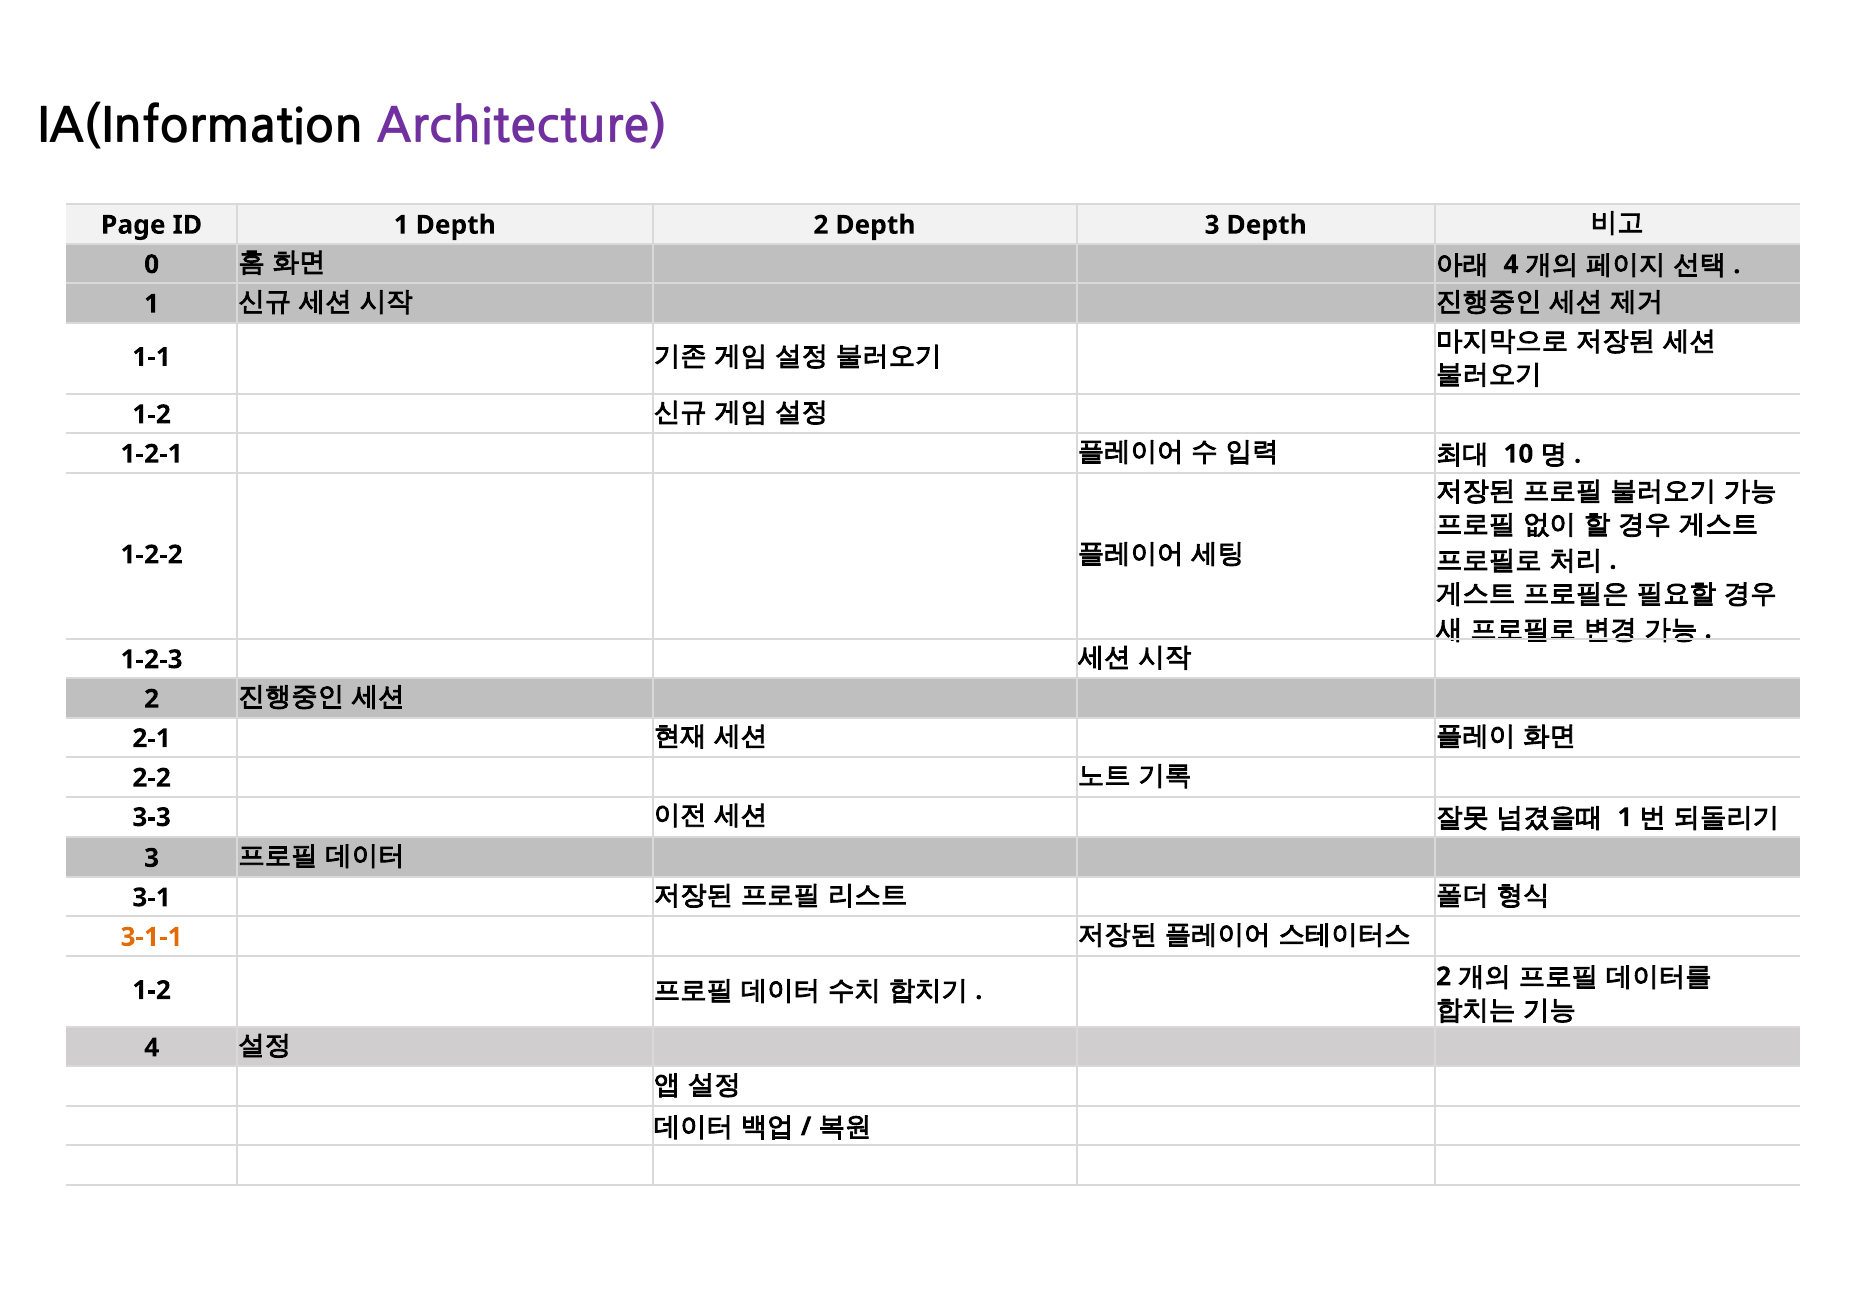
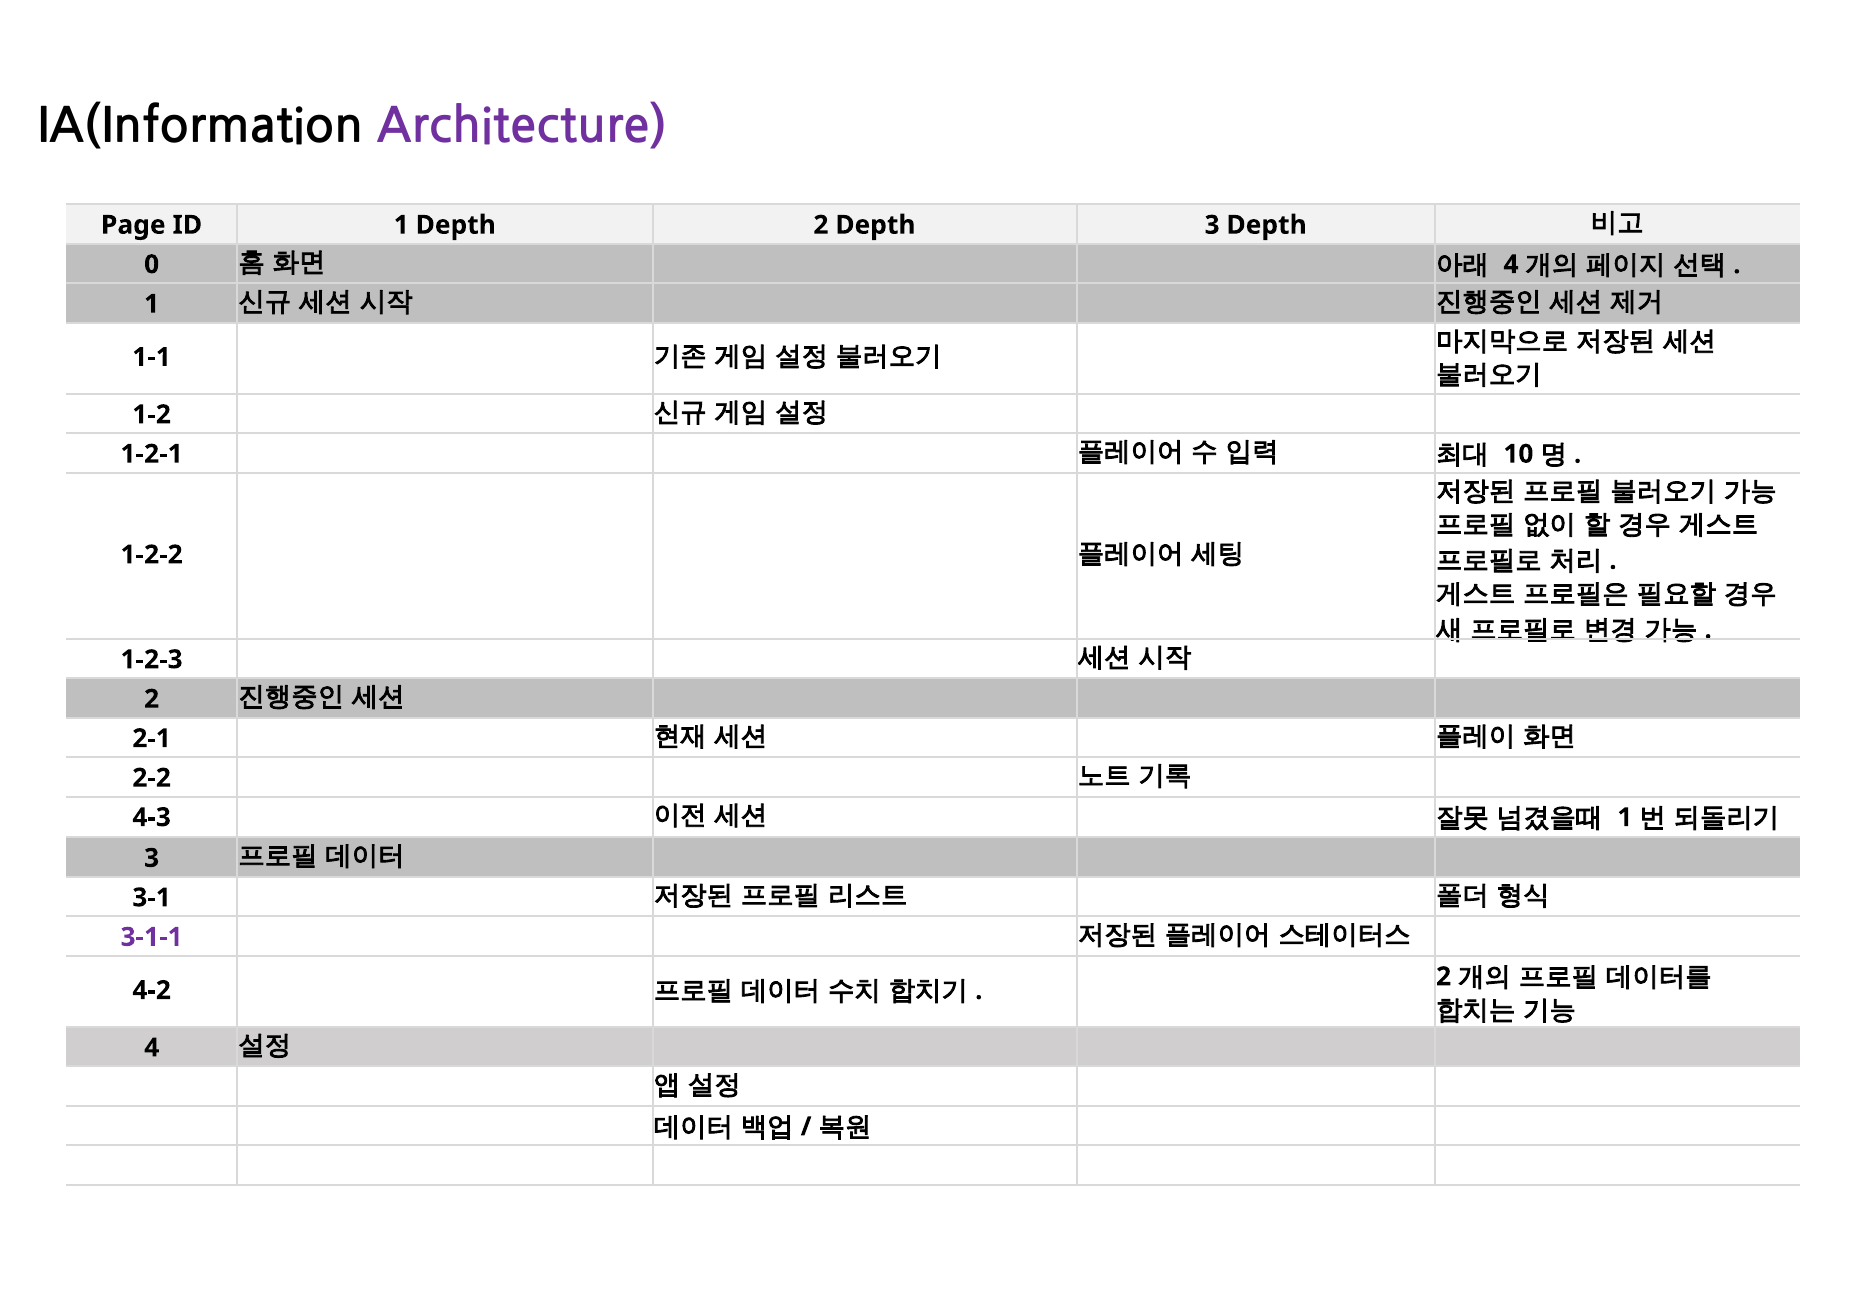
3-3: 3-3 -> 4-3
3-1-1 colour: orange -> purple
1-2 at (152, 990): 1-2 -> 4-2
